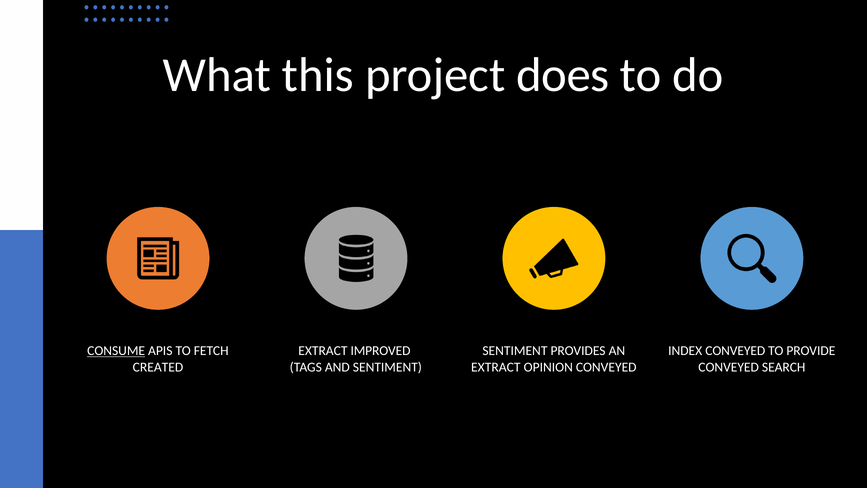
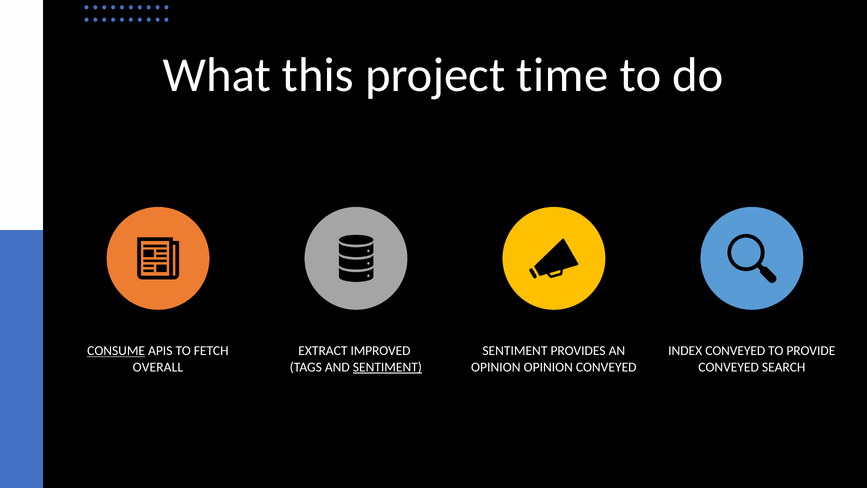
does: does -> time
CREATED: CREATED -> OVERALL
SENTIMENT at (387, 367) underline: none -> present
EXTRACT at (496, 367): EXTRACT -> OPINION
